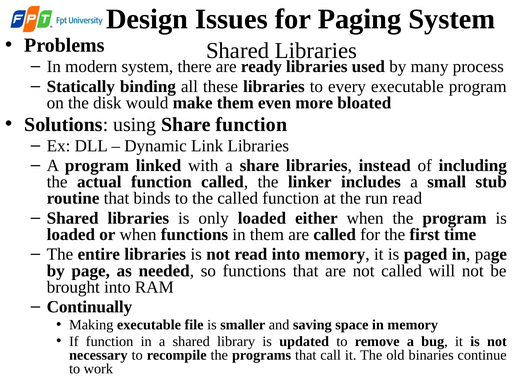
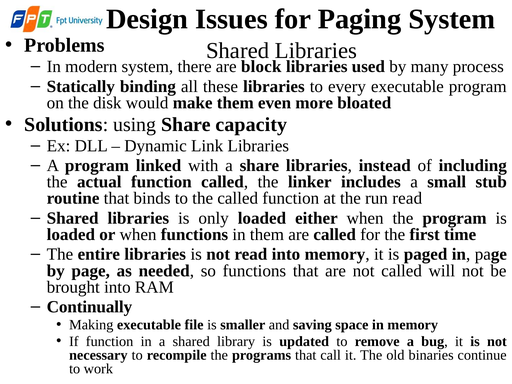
ready: ready -> block
Share function: function -> capacity
